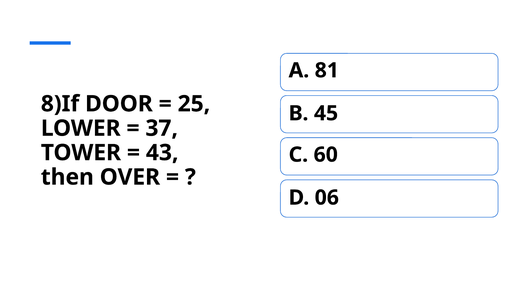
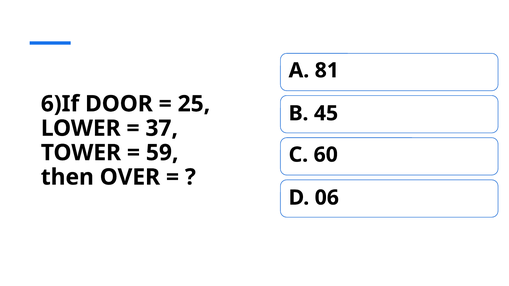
8)If: 8)If -> 6)If
43: 43 -> 59
